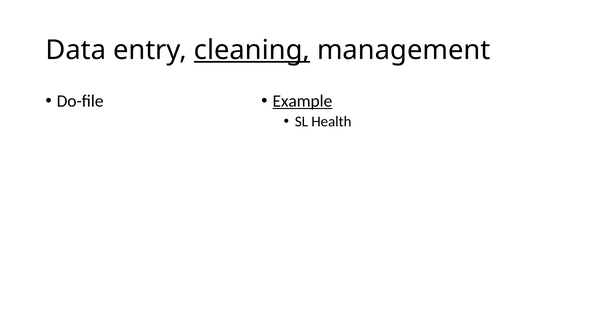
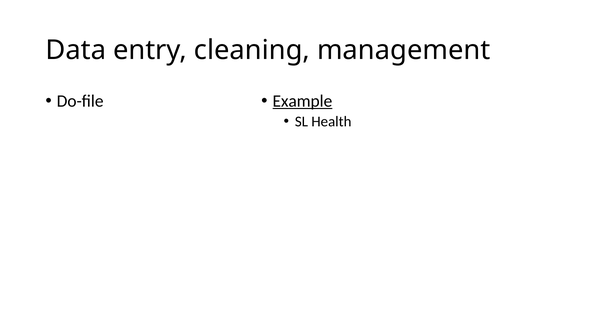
cleaning underline: present -> none
